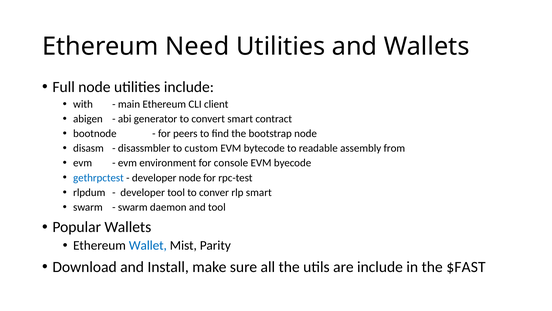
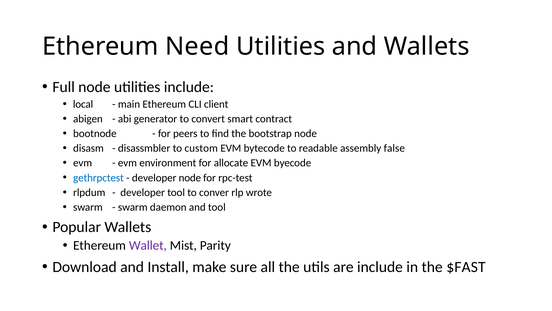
with: with -> local
from: from -> false
console: console -> allocate
rlp smart: smart -> wrote
Wallet colour: blue -> purple
